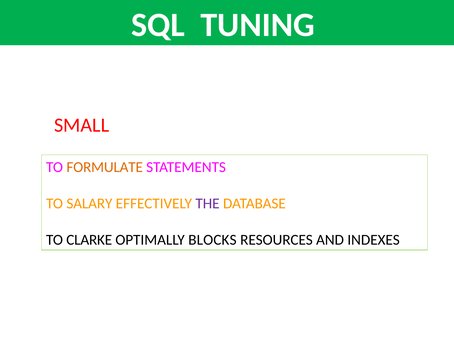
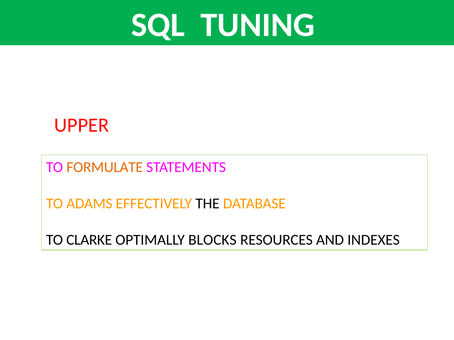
SMALL: SMALL -> UPPER
SALARY: SALARY -> ADAMS
THE colour: purple -> black
